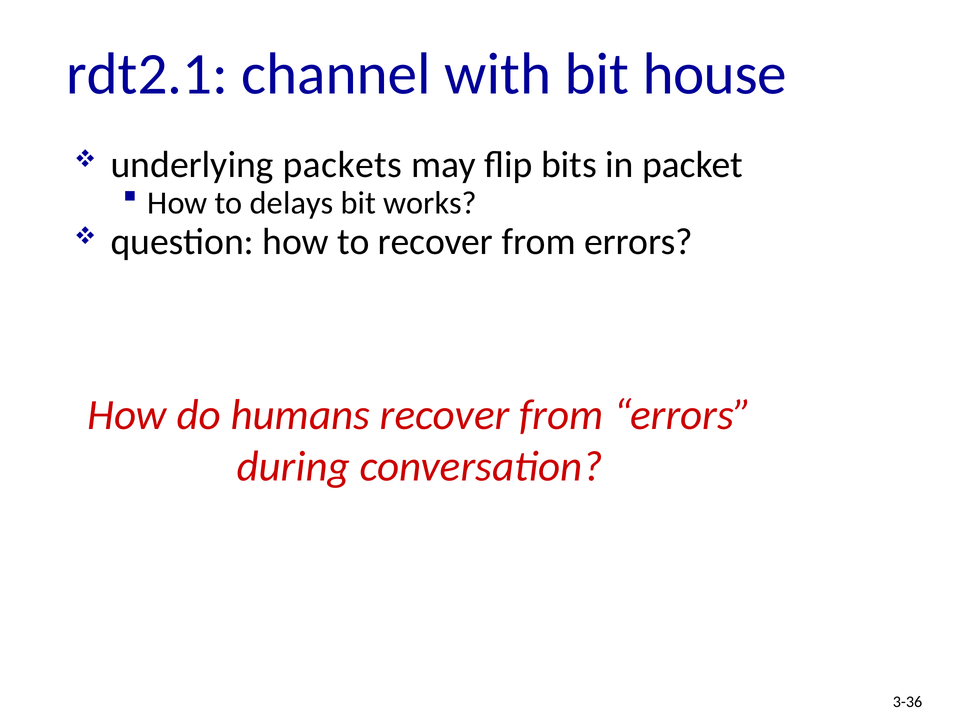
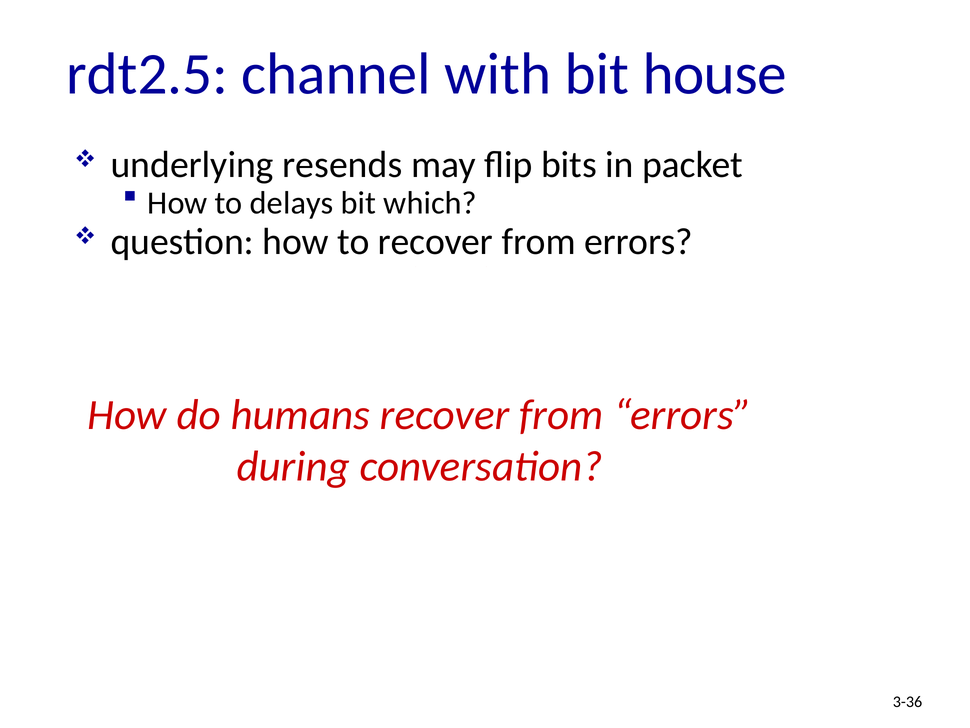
rdt2.1: rdt2.1 -> rdt2.5
packets: packets -> resends
works: works -> which
